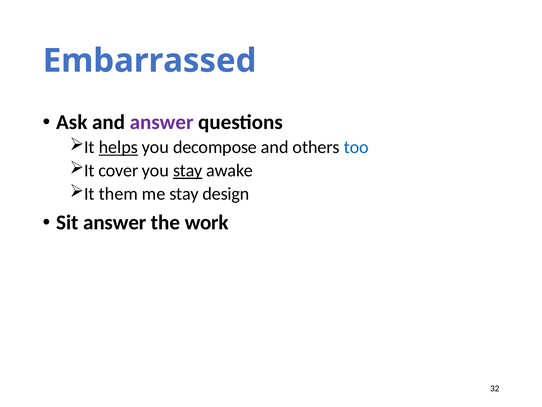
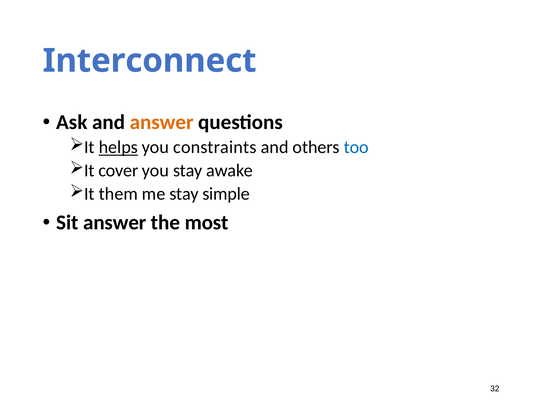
Embarrassed: Embarrassed -> Interconnect
answer at (162, 122) colour: purple -> orange
decompose: decompose -> constraints
stay at (188, 170) underline: present -> none
design: design -> simple
work: work -> most
